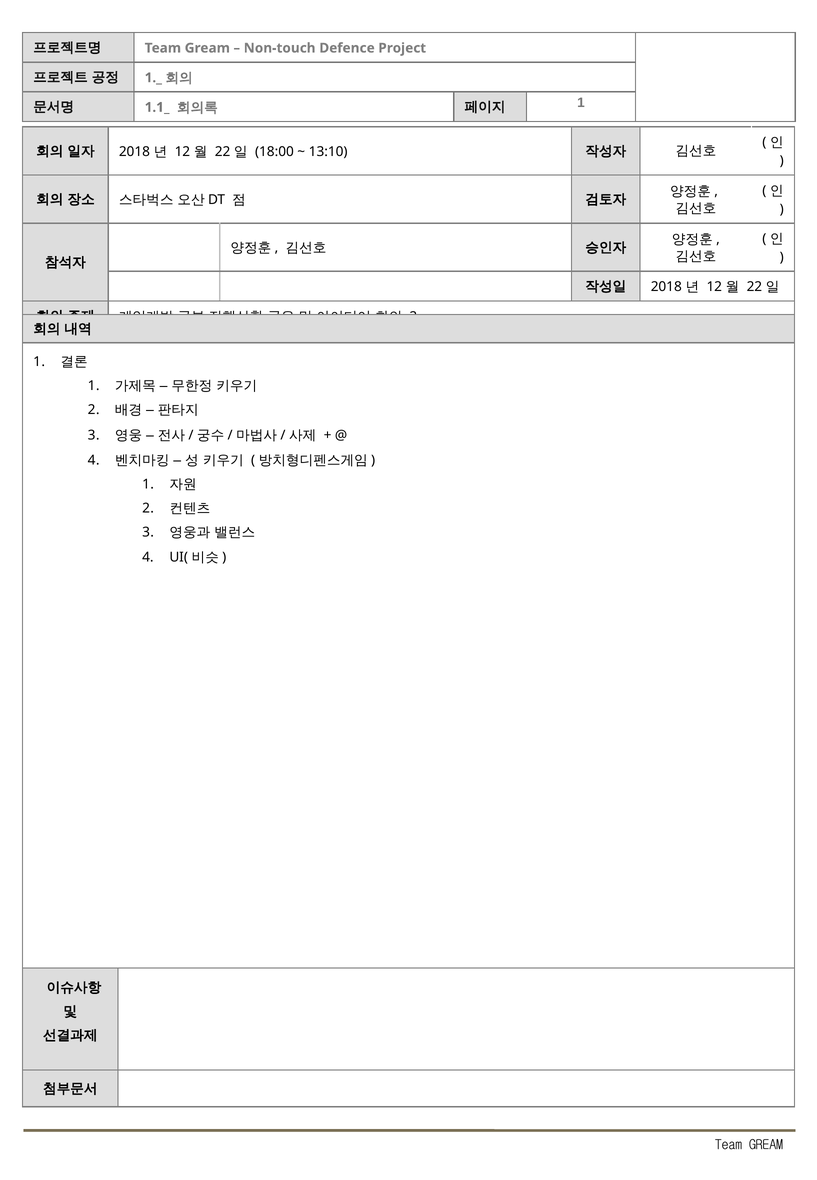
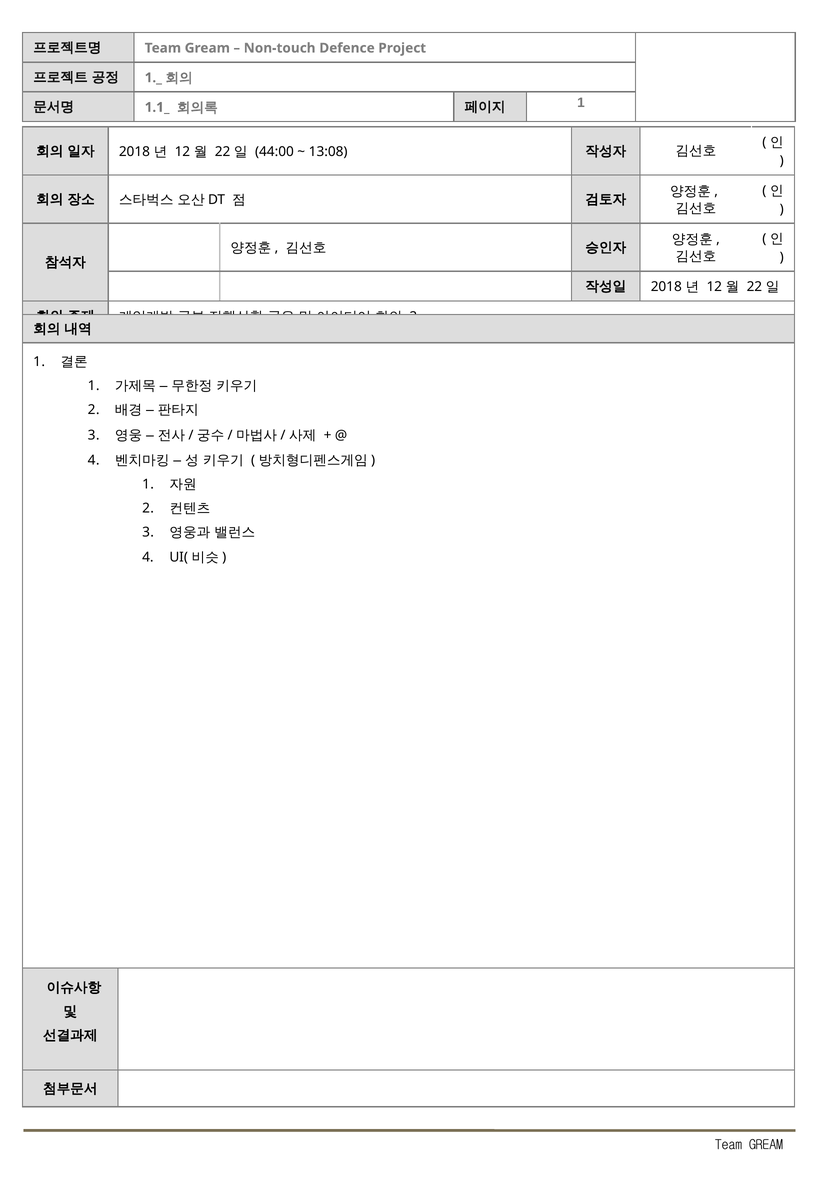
18:00: 18:00 -> 44:00
13:10: 13:10 -> 13:08
